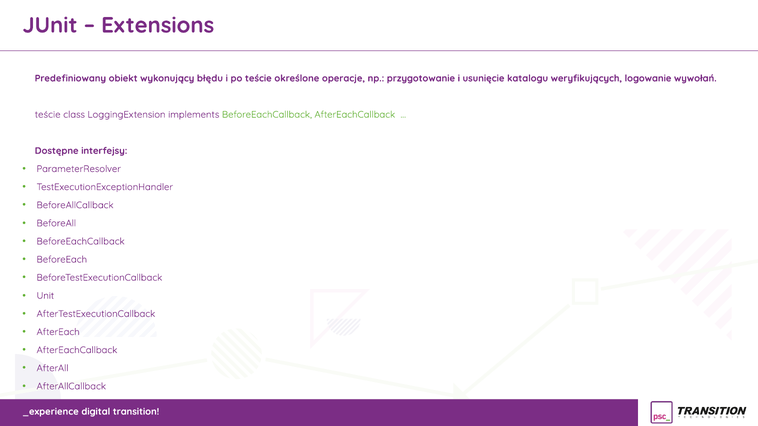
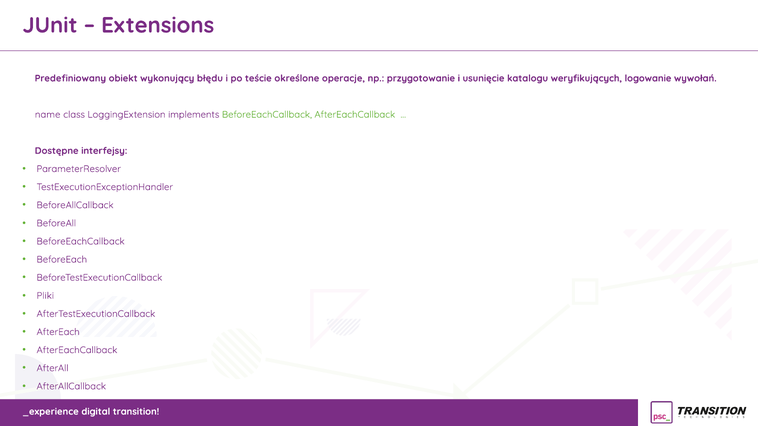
teście at (48, 115): teście -> name
Unit: Unit -> Pliki
